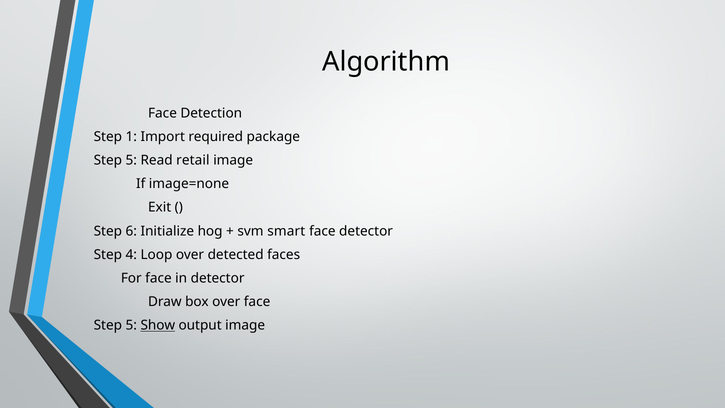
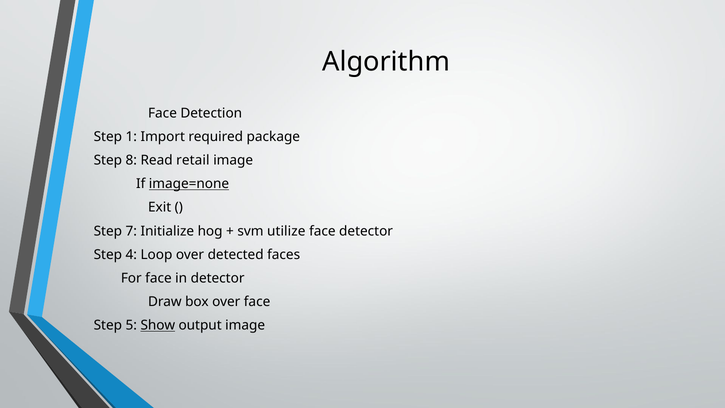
5 at (131, 160): 5 -> 8
image=none underline: none -> present
6: 6 -> 7
smart: smart -> utilize
